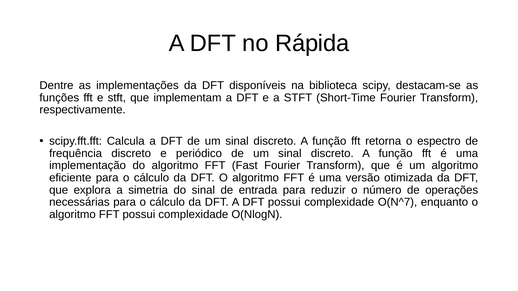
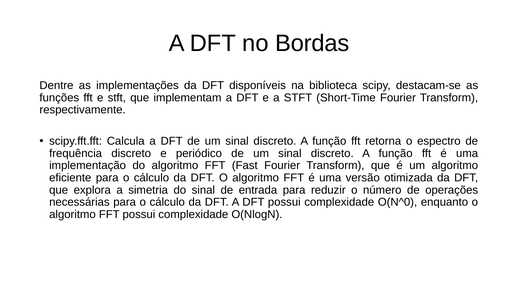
Rápida: Rápida -> Bordas
O(N^7: O(N^7 -> O(N^0
